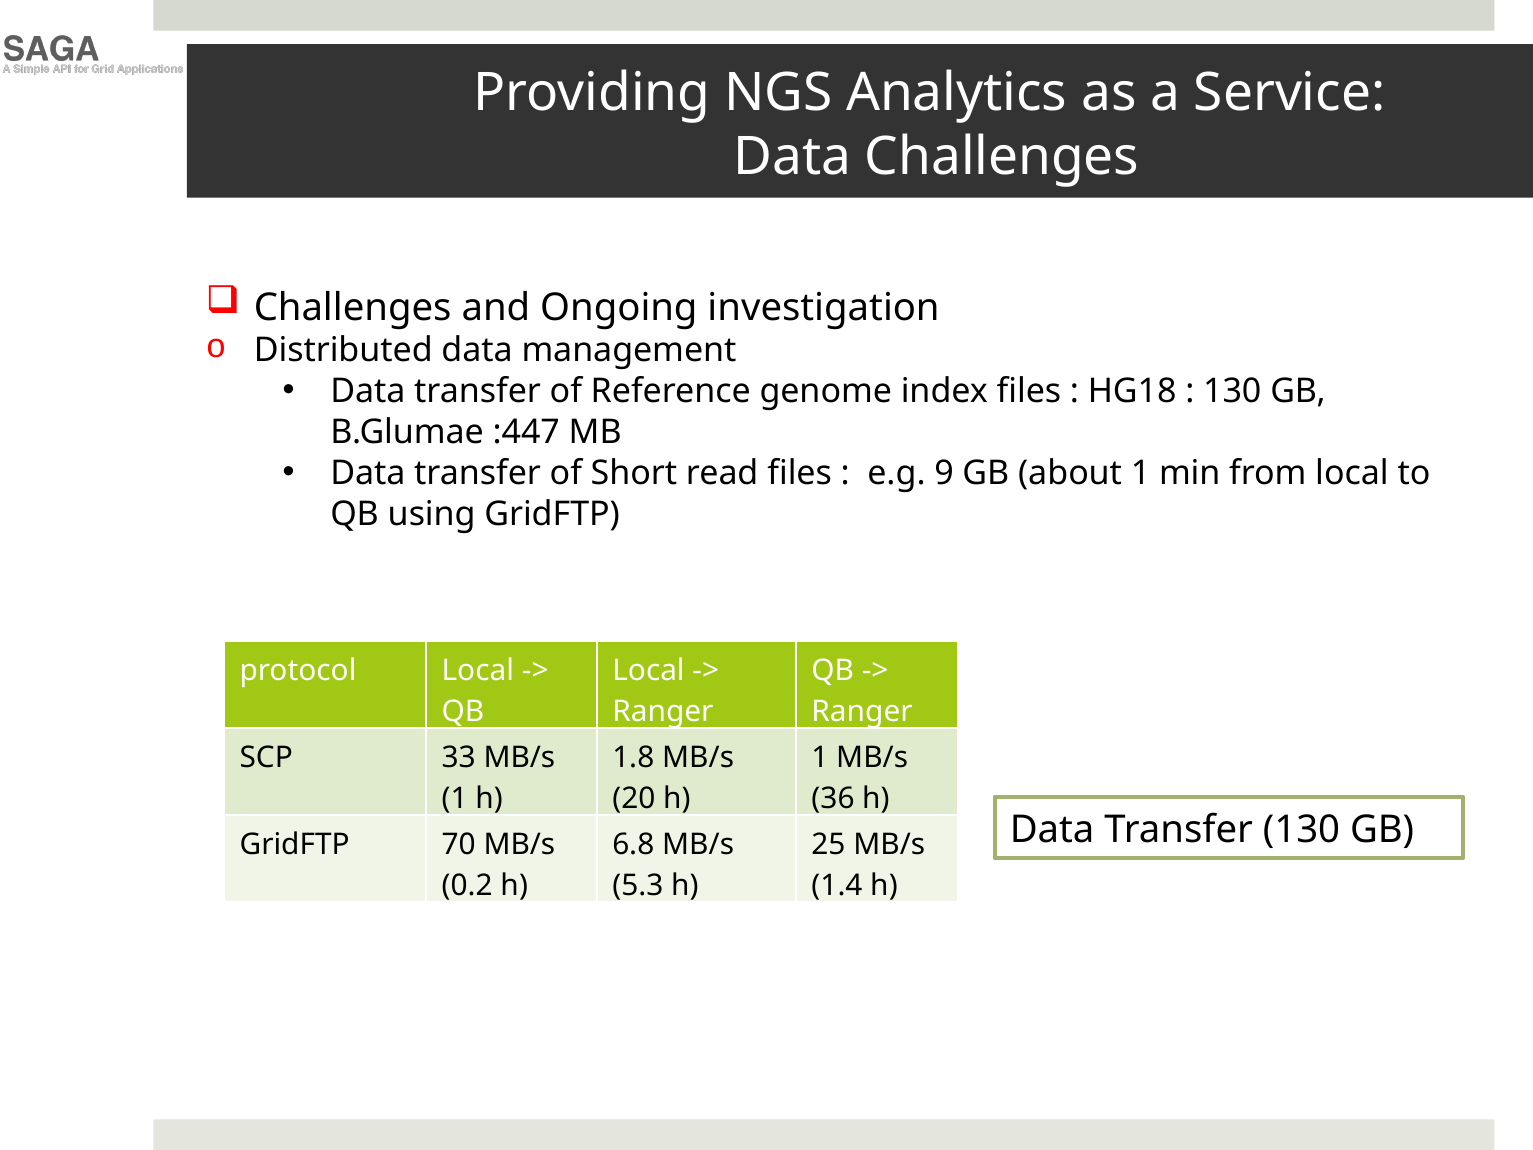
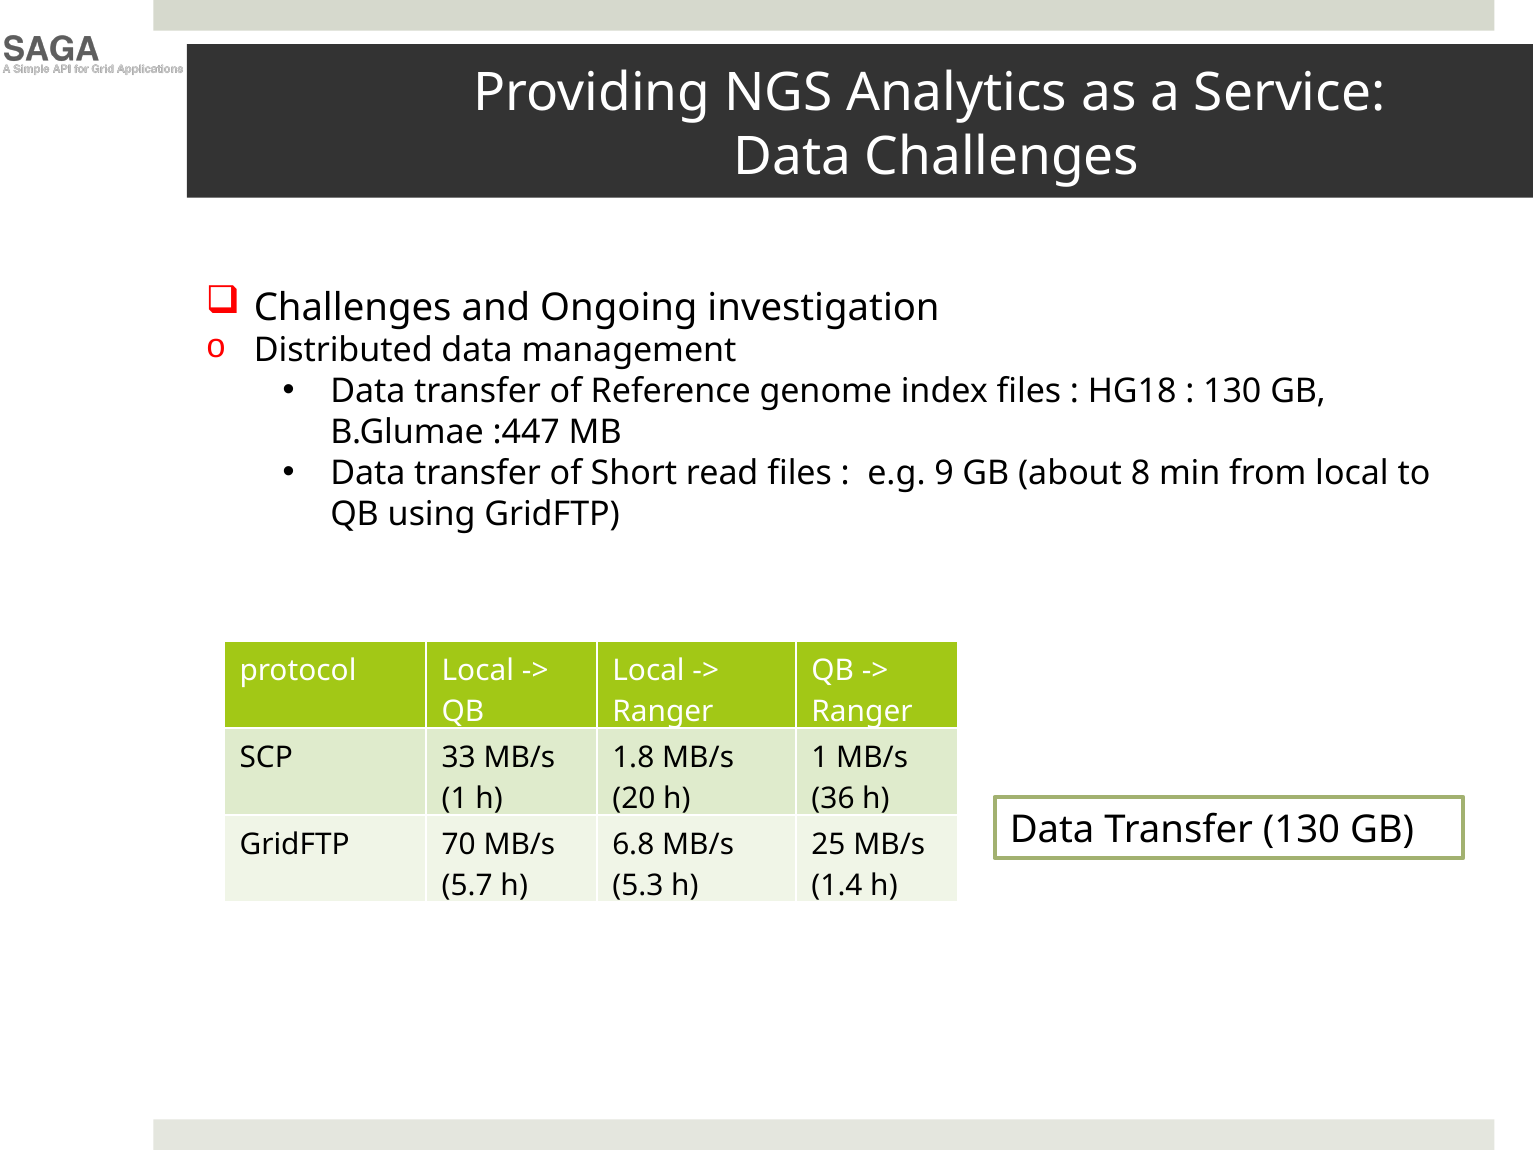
about 1: 1 -> 8
0.2: 0.2 -> 5.7
